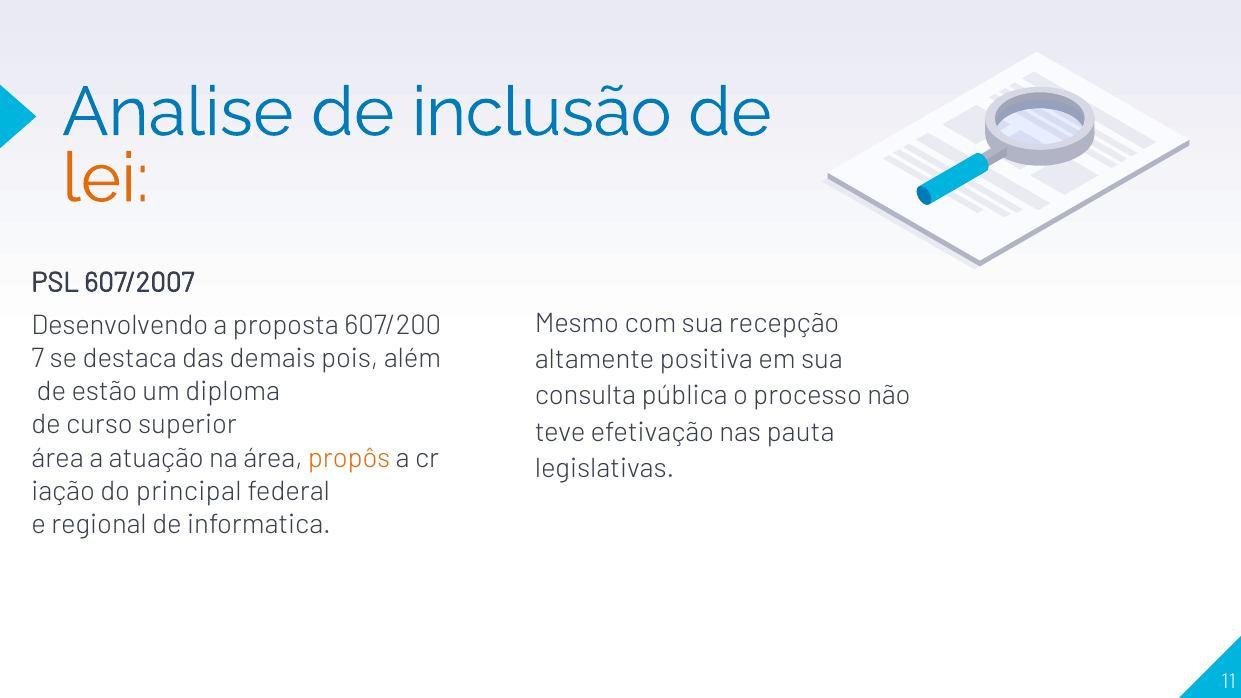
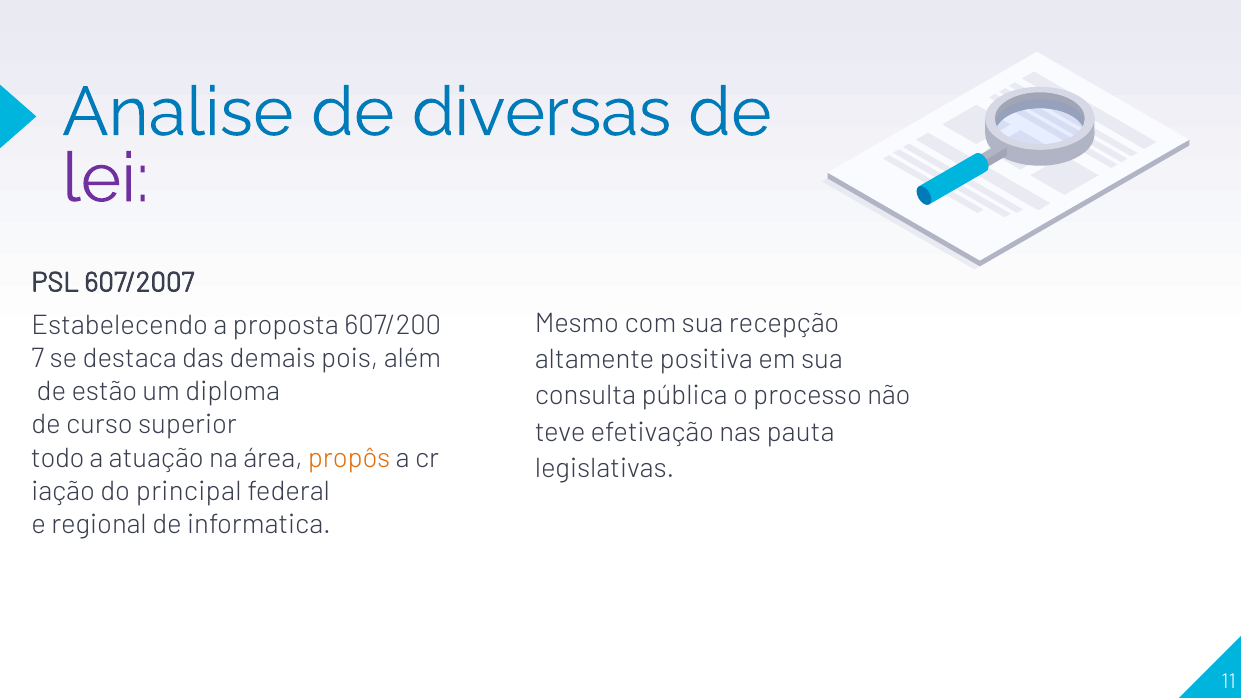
inclusão: inclusão -> diversas
lei colour: orange -> purple
Desenvolvendo: Desenvolvendo -> Estabelecendo
área at (58, 458): área -> todo
